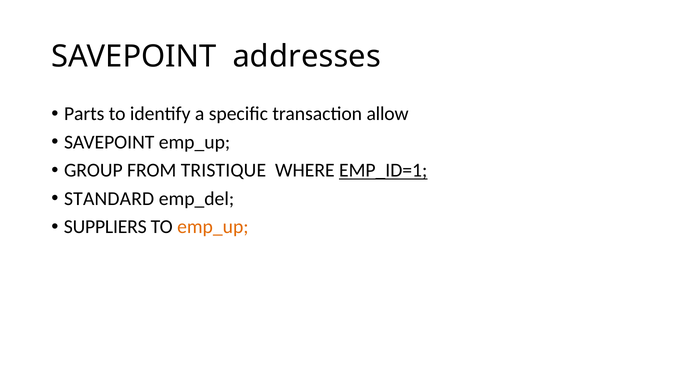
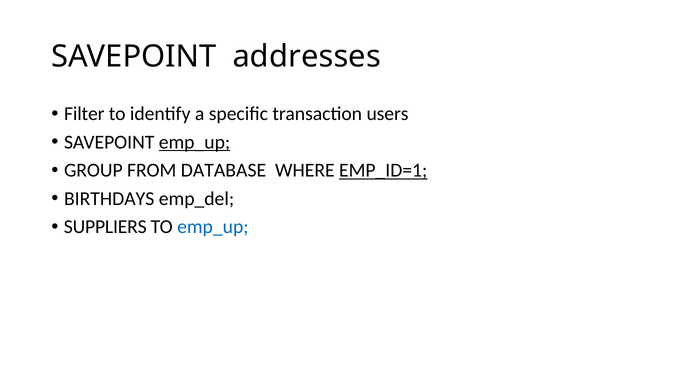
Parts: Parts -> Filter
allow: allow -> users
emp_up at (195, 142) underline: none -> present
TRISTIQUE: TRISTIQUE -> DATABASE
STANDARD: STANDARD -> BIRTHDAYS
emp_up at (213, 227) colour: orange -> blue
